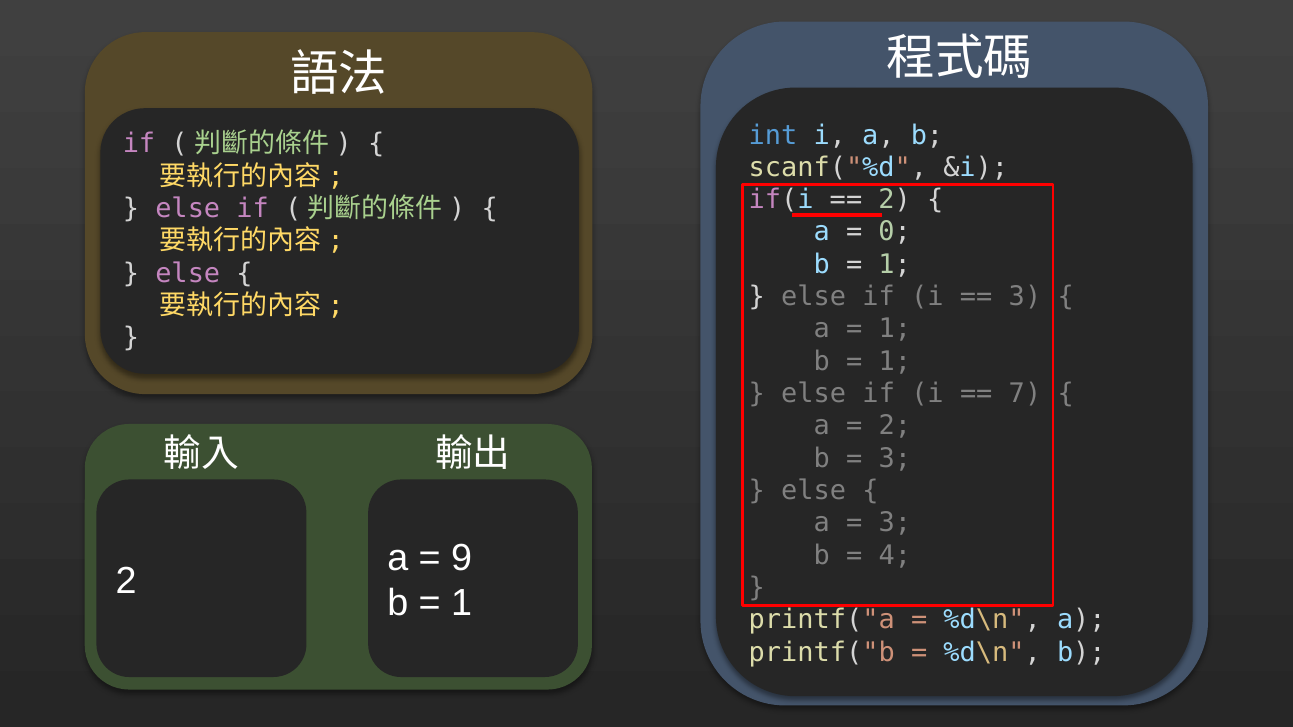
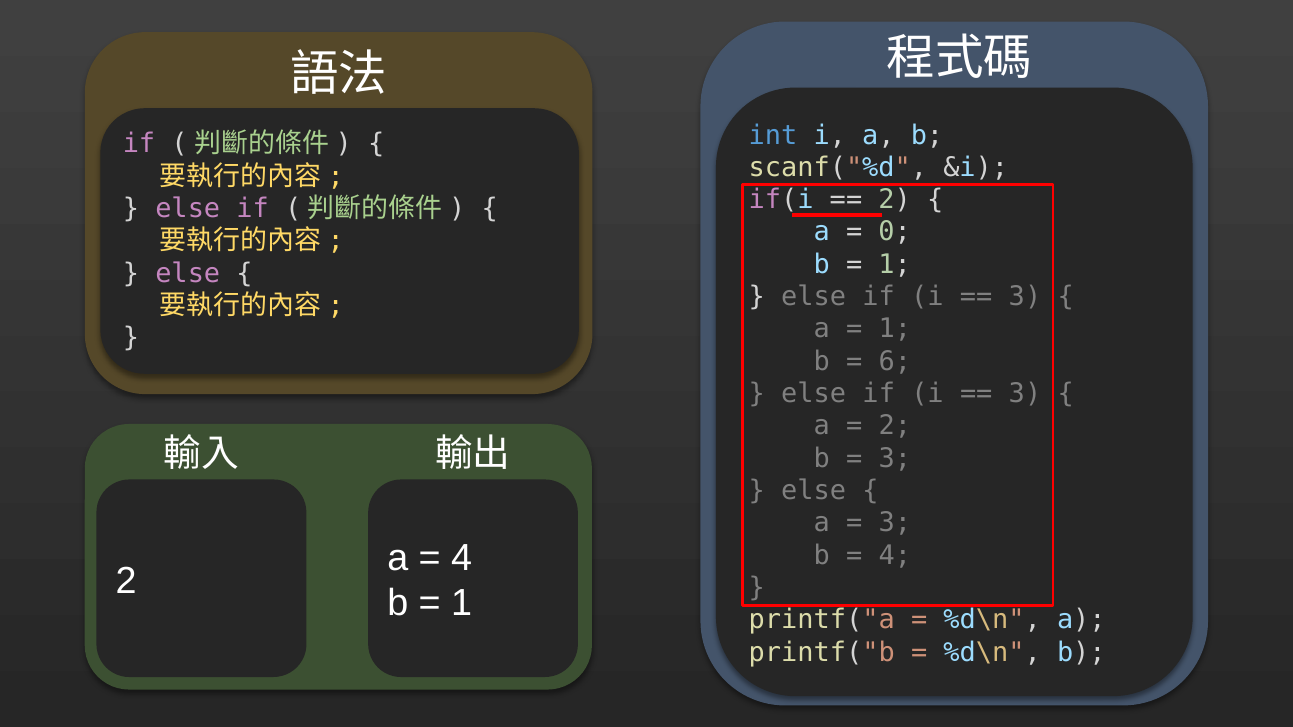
1 at (895, 362): 1 -> 6
7 at (1025, 394): 7 -> 3
9 at (462, 558): 9 -> 4
